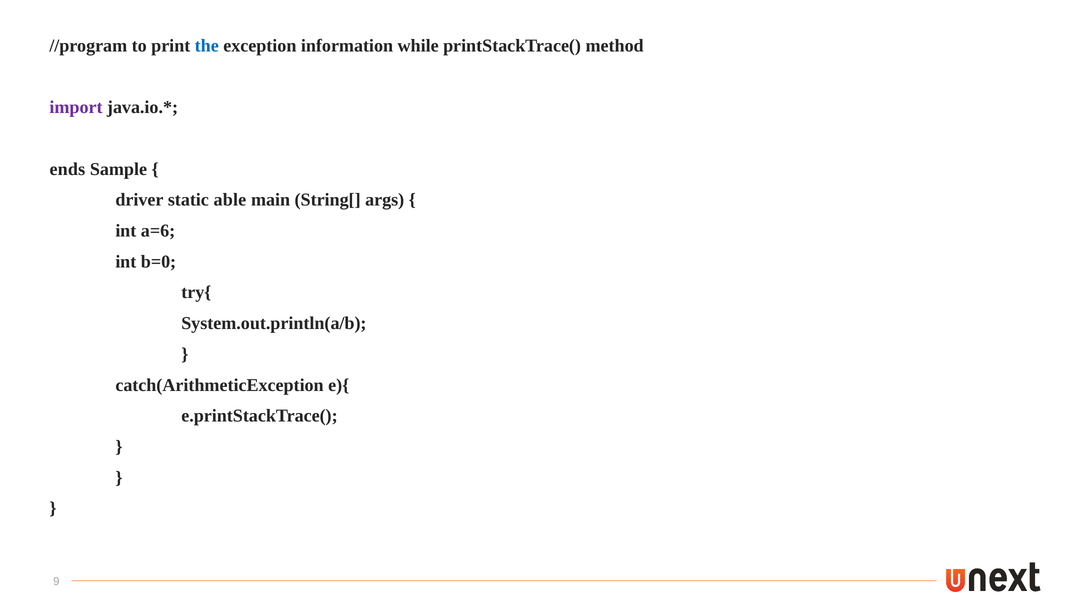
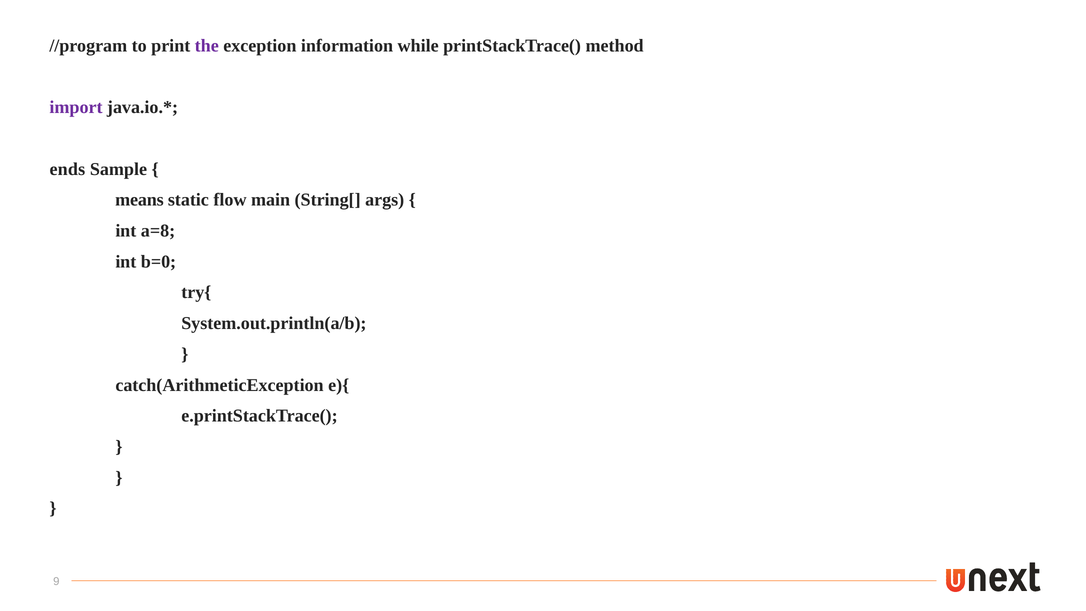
the colour: blue -> purple
driver: driver -> means
able: able -> flow
a=6: a=6 -> a=8
